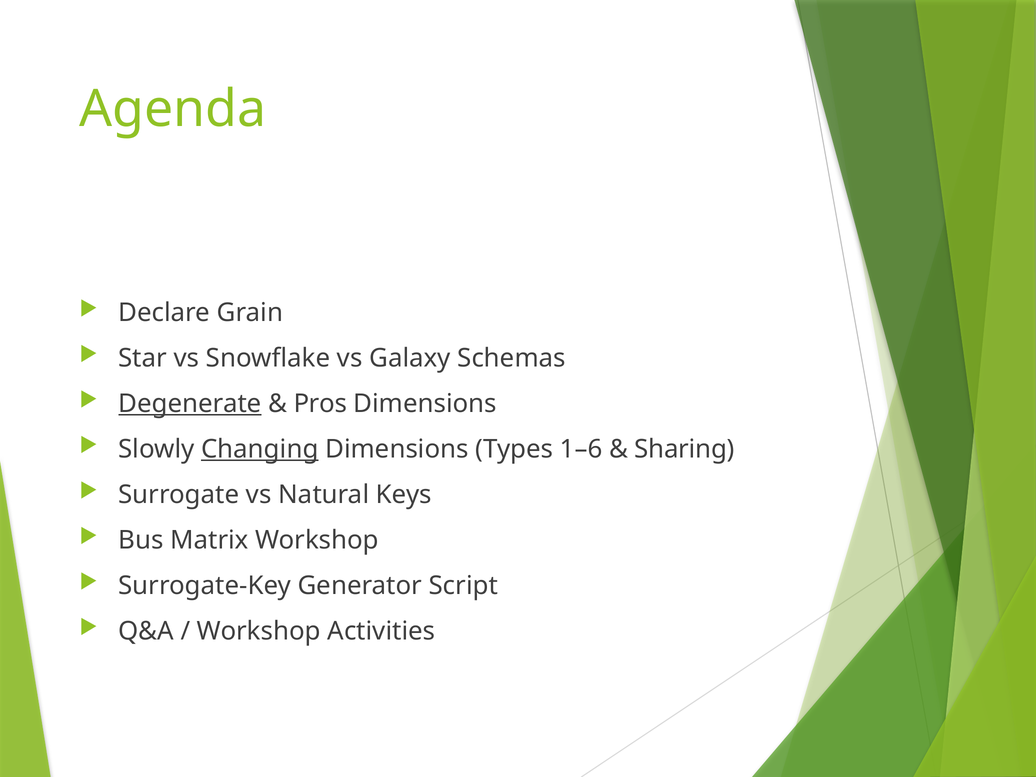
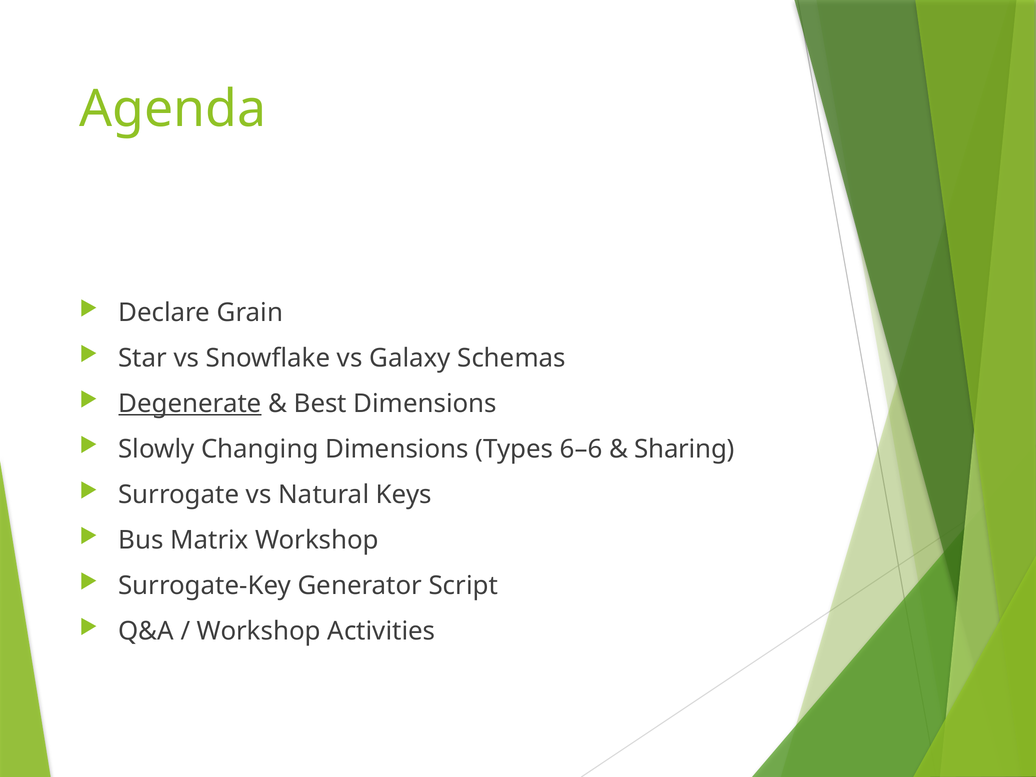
Pros: Pros -> Best
Changing underline: present -> none
1–6: 1–6 -> 6–6
